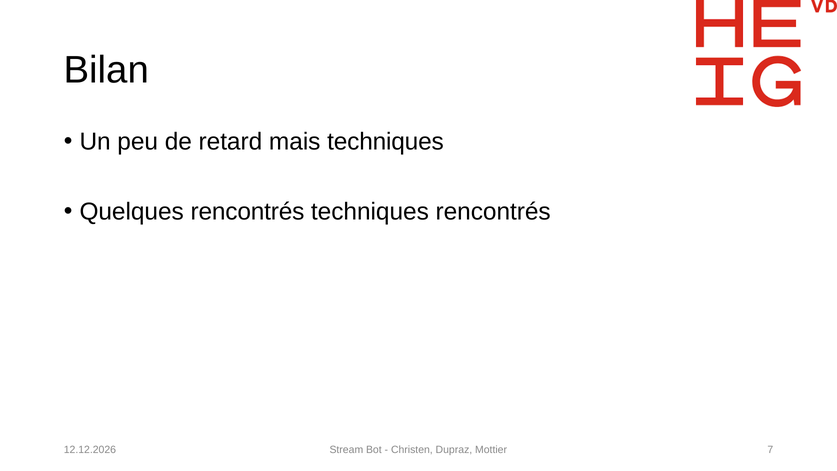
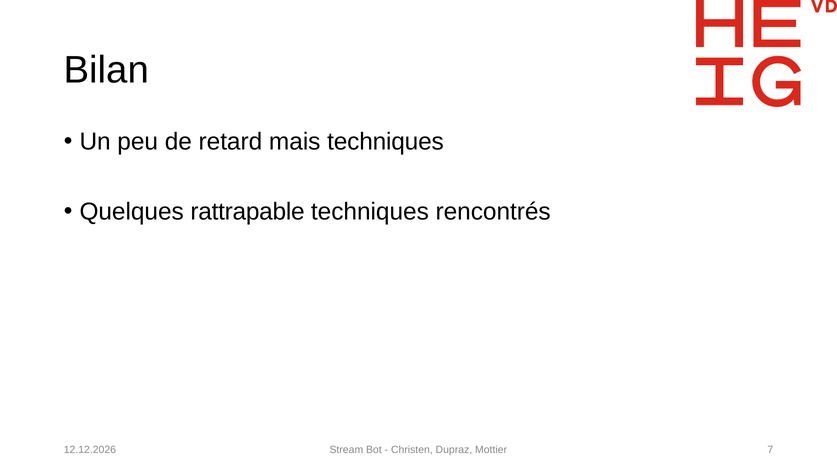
Quelques rencontrés: rencontrés -> rattrapable
